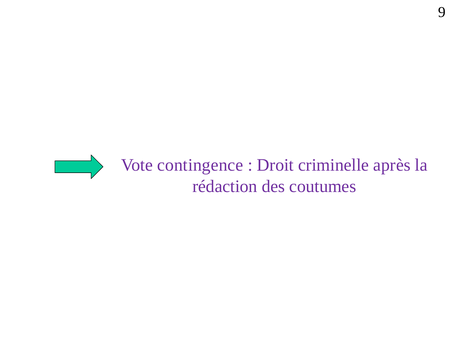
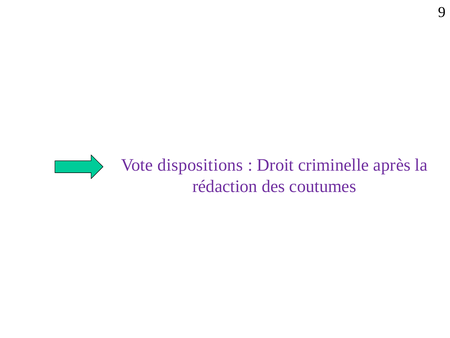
contingence: contingence -> dispositions
